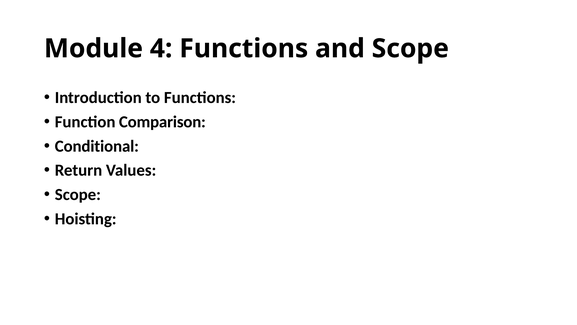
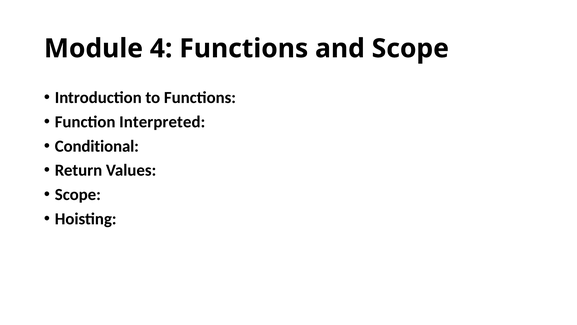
Comparison: Comparison -> Interpreted
